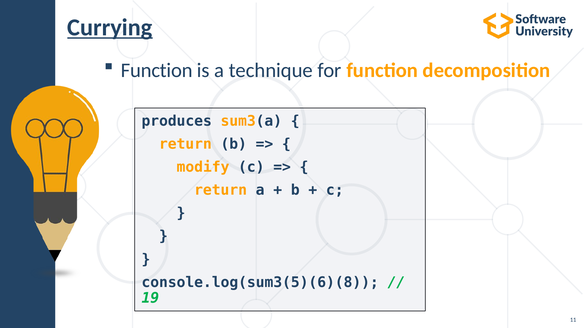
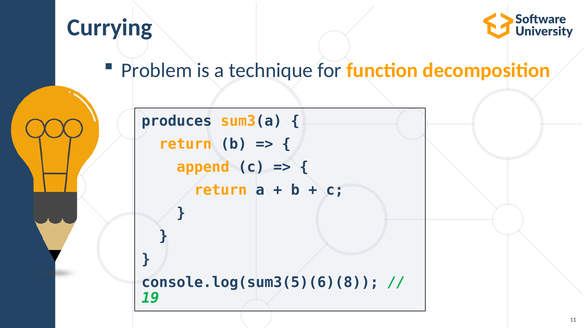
Currying underline: present -> none
Function at (157, 70): Function -> Problem
modify: modify -> append
